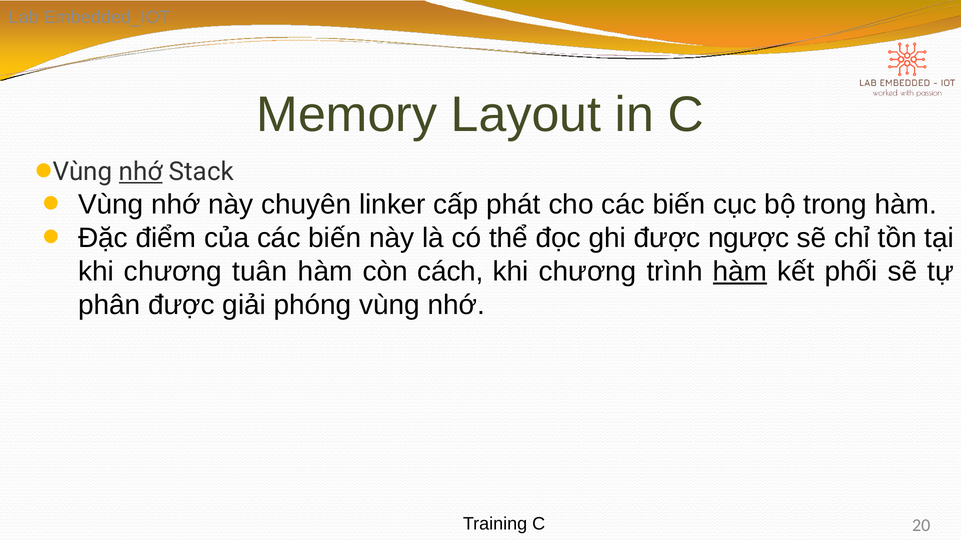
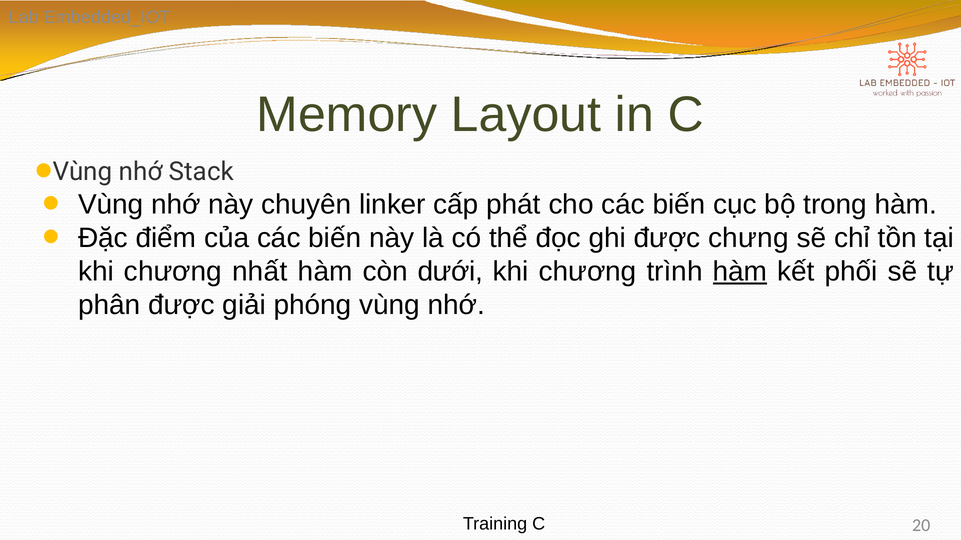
nhớ at (141, 172) underline: present -> none
ngược: ngược -> chưng
tuân: tuân -> nhất
cách: cách -> dưới
